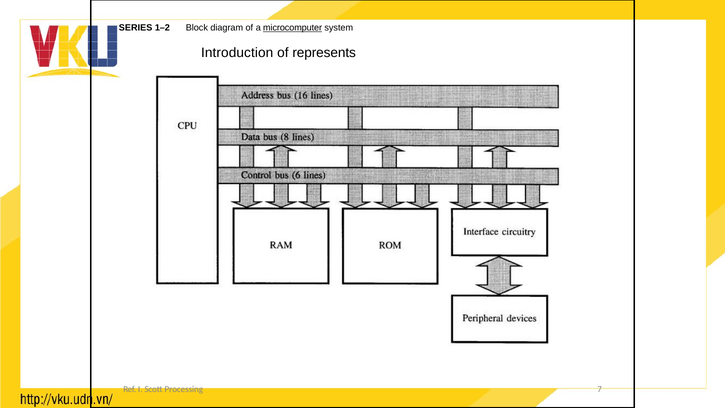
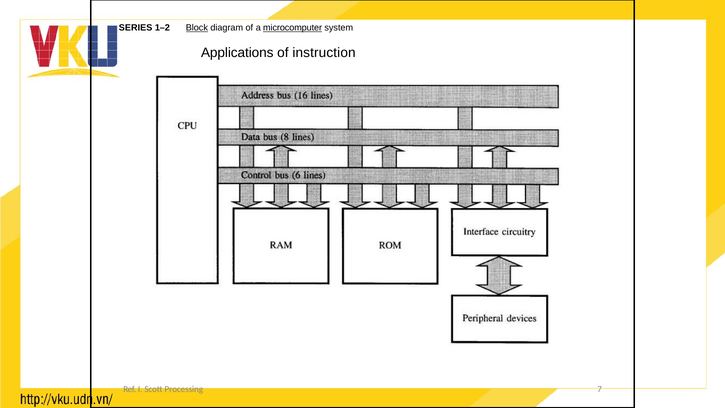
Block underline: none -> present
Introduction: Introduction -> Applications
represents: represents -> instruction
